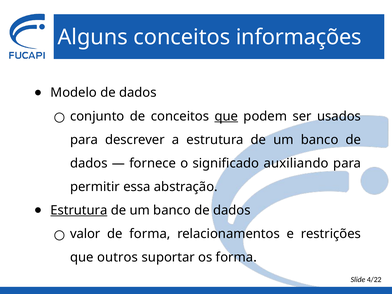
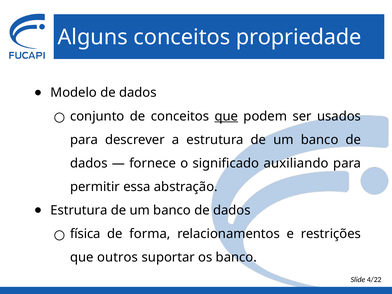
informações: informações -> propriedade
Estrutura at (79, 210) underline: present -> none
valor: valor -> física
os forma: forma -> banco
